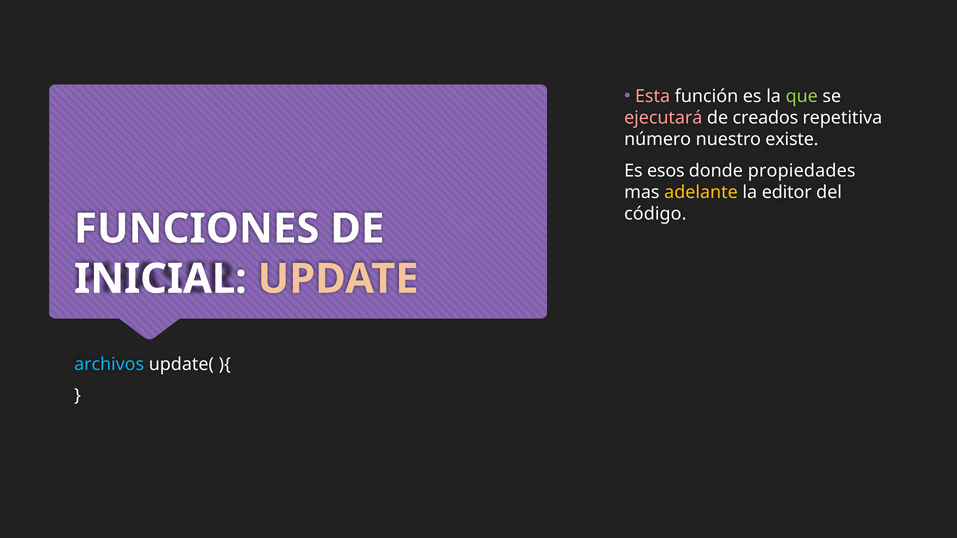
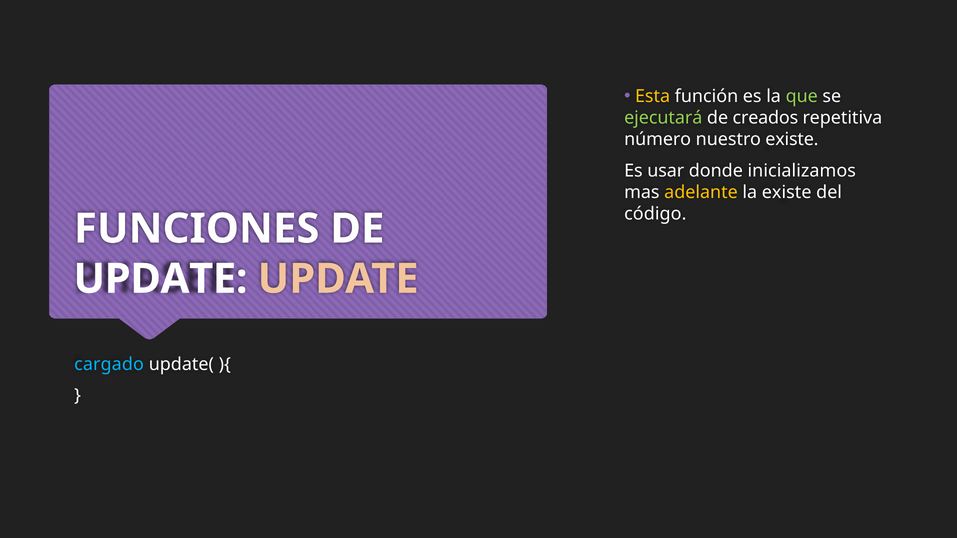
Esta colour: pink -> yellow
ejecutará colour: pink -> light green
esos: esos -> usar
propiedades: propiedades -> inicializamos
la editor: editor -> existe
INICIAL at (160, 279): INICIAL -> UPDATE
archivos: archivos -> cargado
